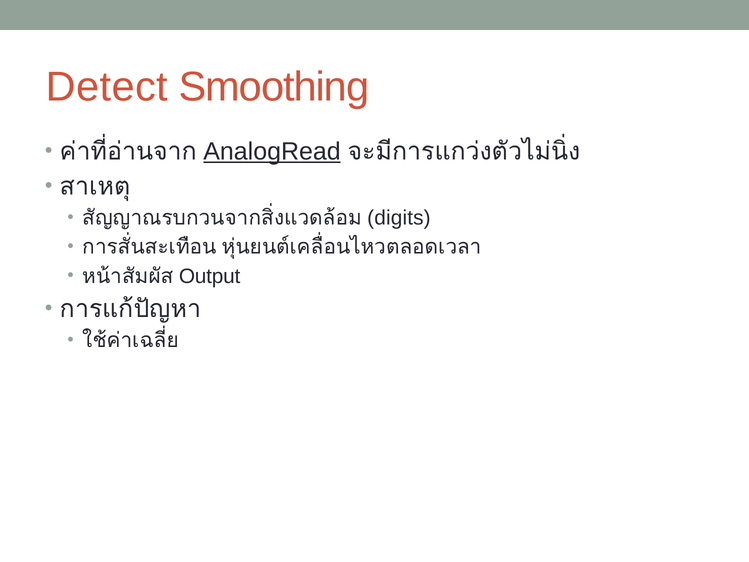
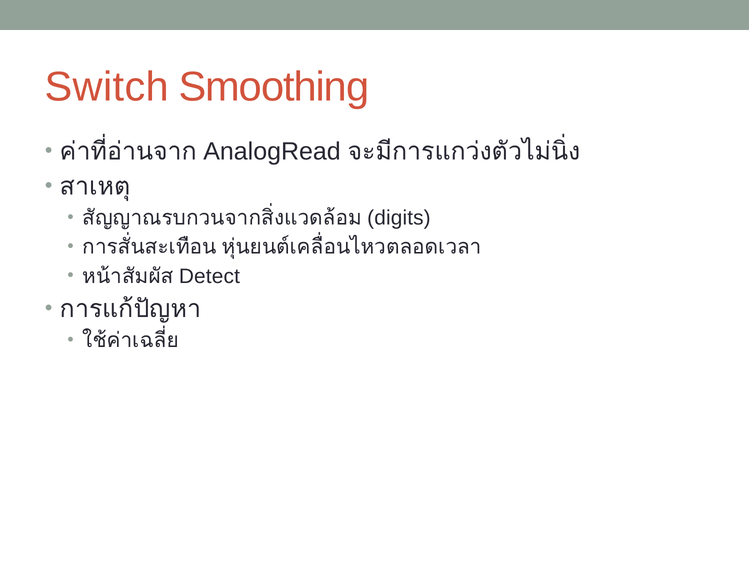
Detect: Detect -> Switch
AnalogRead underline: present -> none
Output: Output -> Detect
